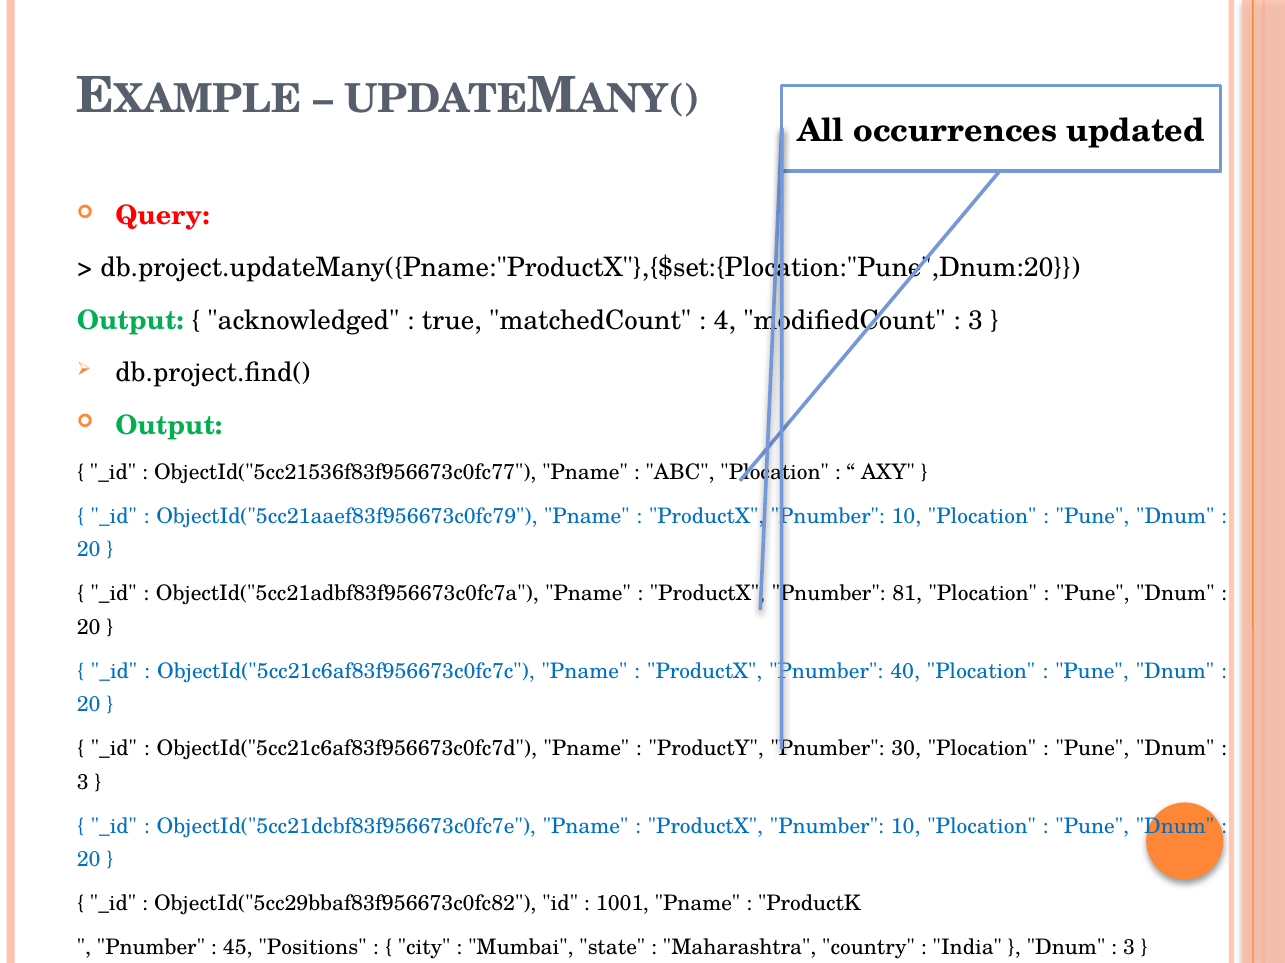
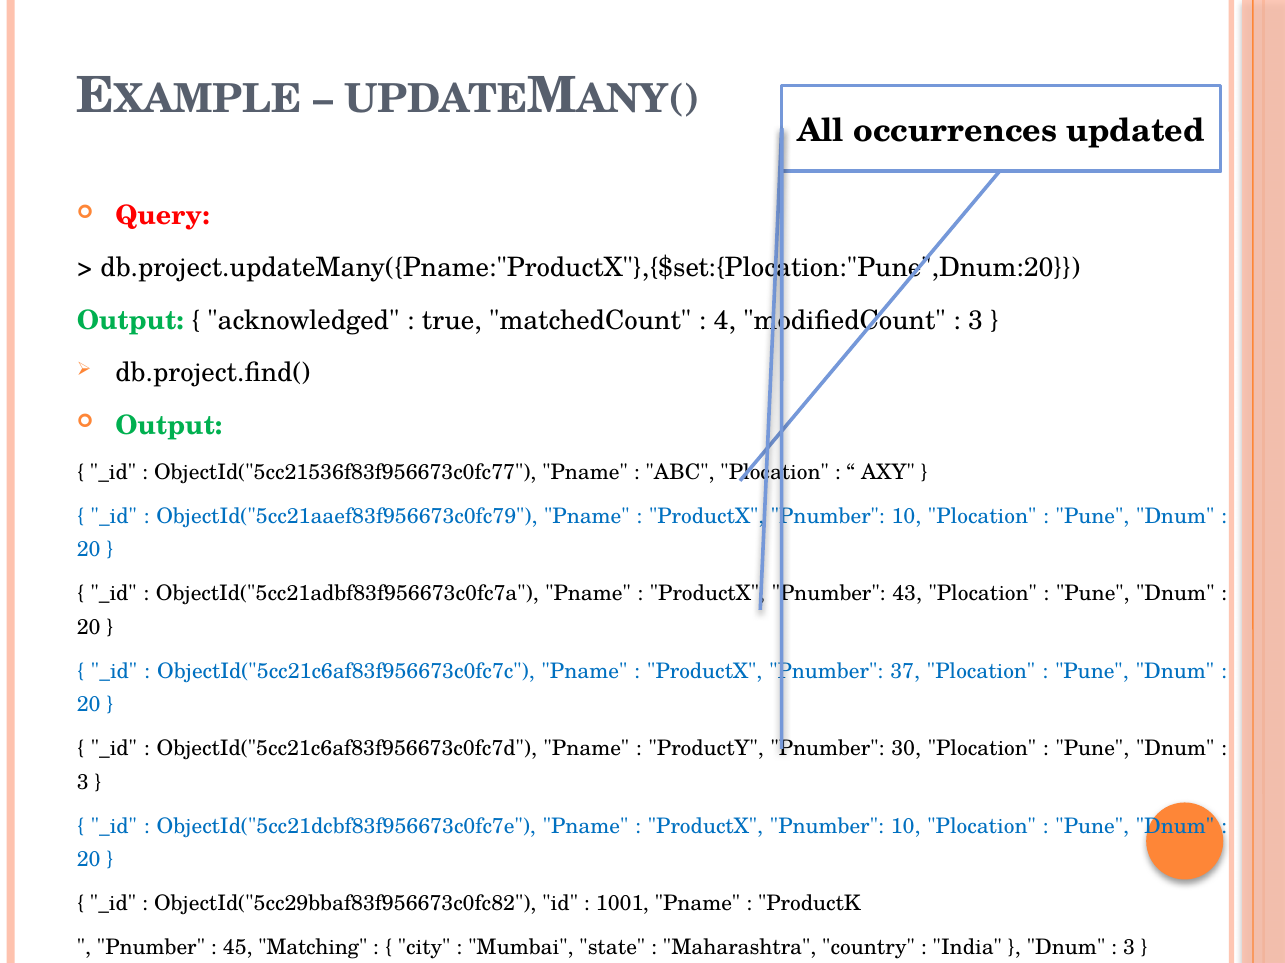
81: 81 -> 43
40: 40 -> 37
Positions: Positions -> Matching
